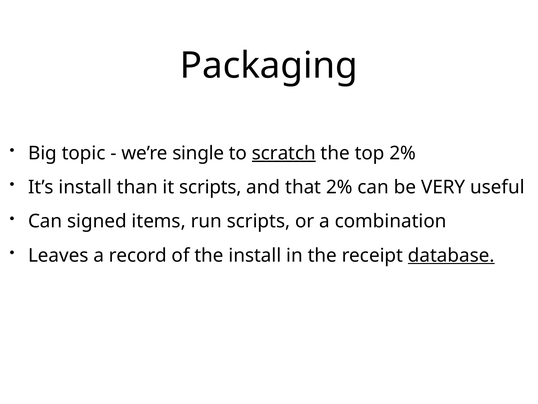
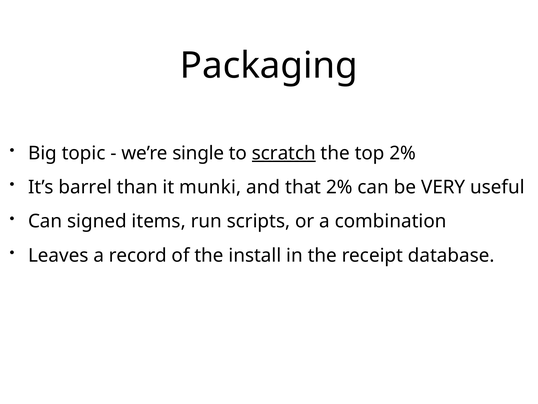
It’s install: install -> barrel
it scripts: scripts -> munki
database underline: present -> none
